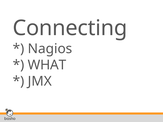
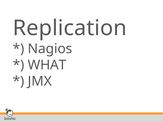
Connecting: Connecting -> Replication
